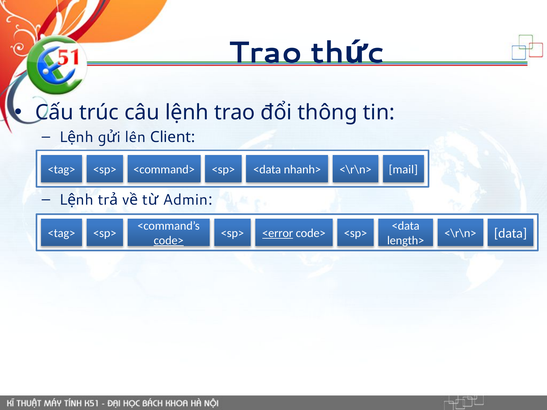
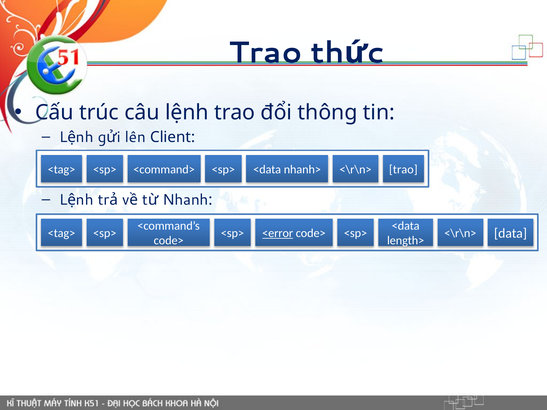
<\r\n> mail: mail -> trao
Admin: Admin -> Nhanh
code> at (169, 241) underline: present -> none
